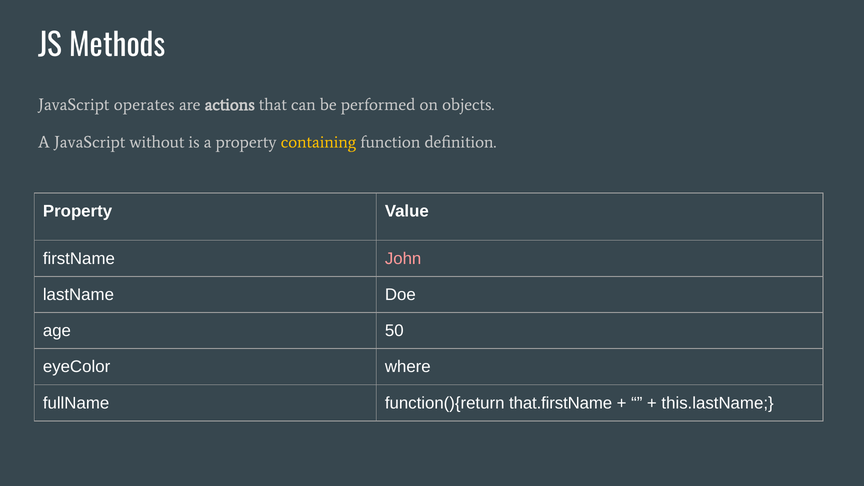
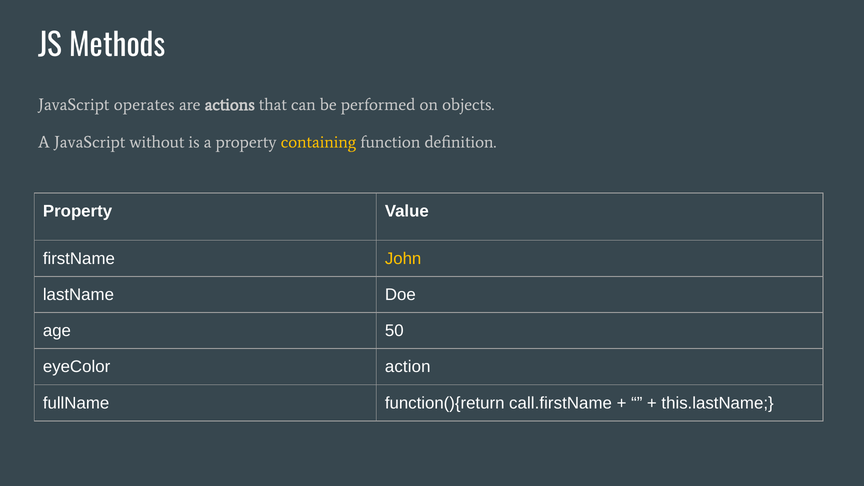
John colour: pink -> yellow
where: where -> action
that.firstName: that.firstName -> call.firstName
